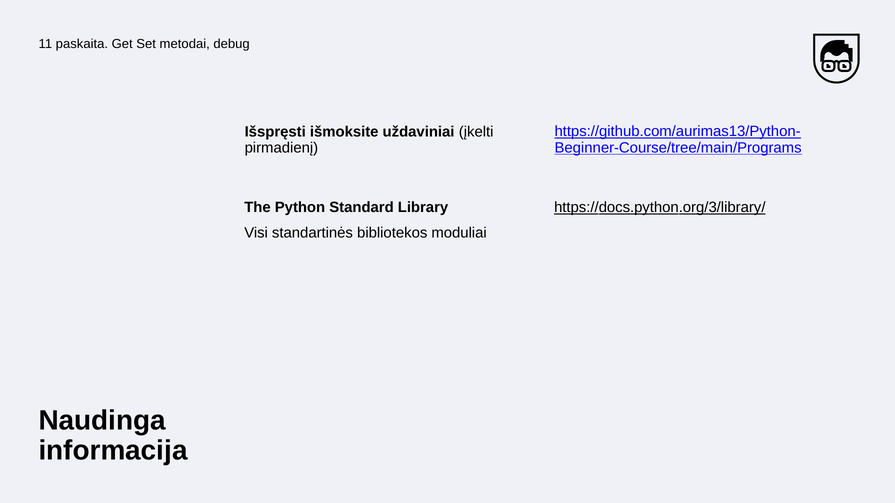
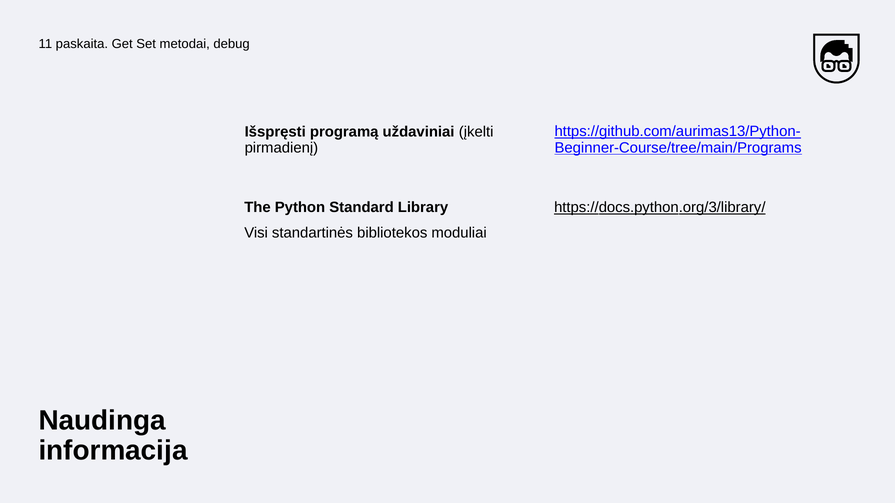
išmoksite: išmoksite -> programą
